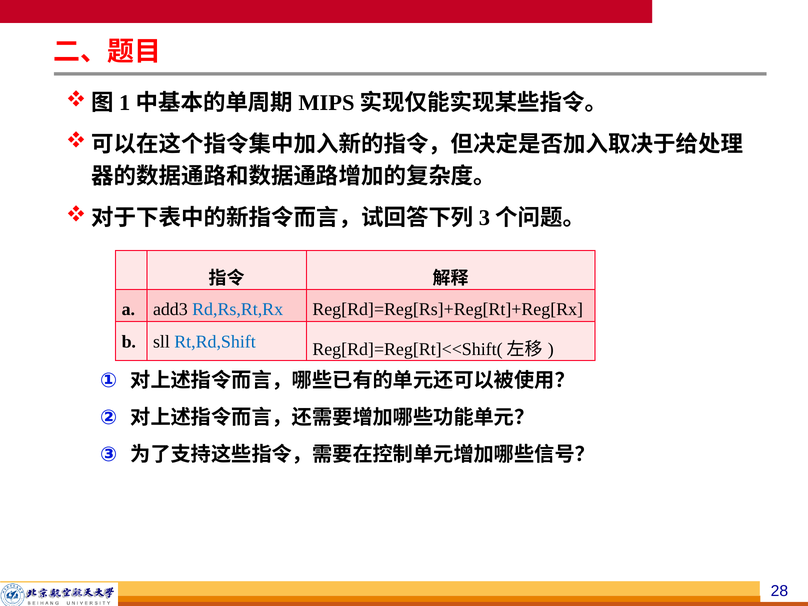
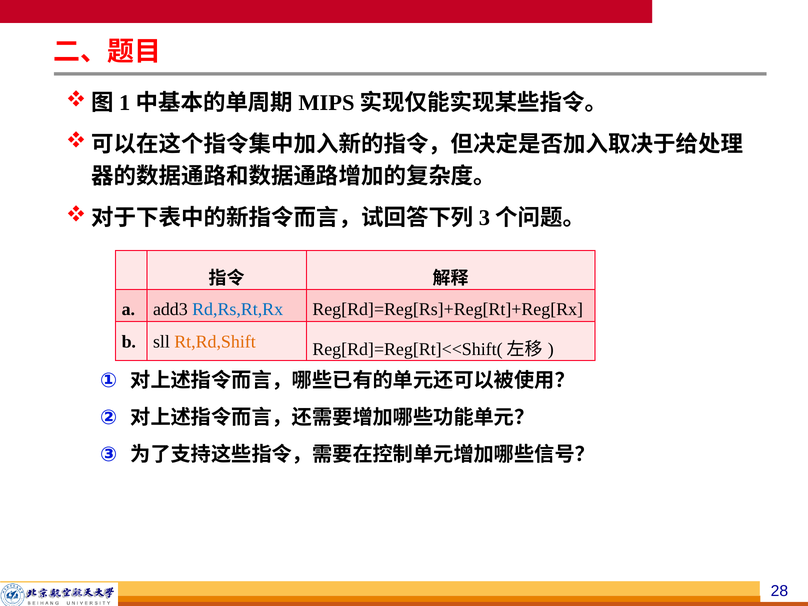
Rt,Rd,Shift colour: blue -> orange
